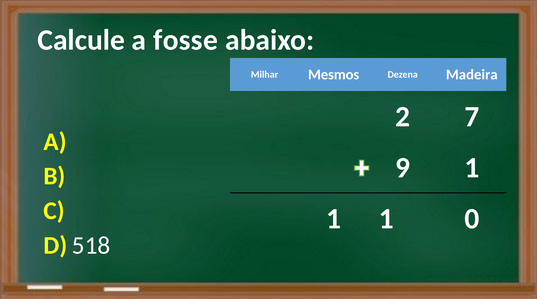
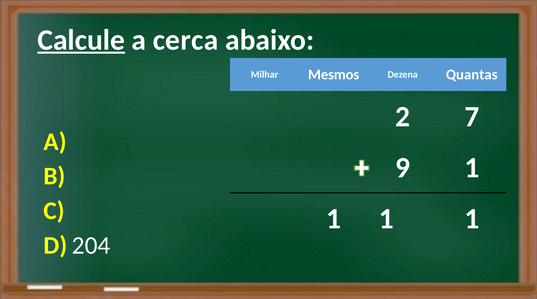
Calcule underline: none -> present
fosse: fosse -> cerca
Madeira: Madeira -> Quantas
0 at (472, 218): 0 -> 1
518: 518 -> 204
